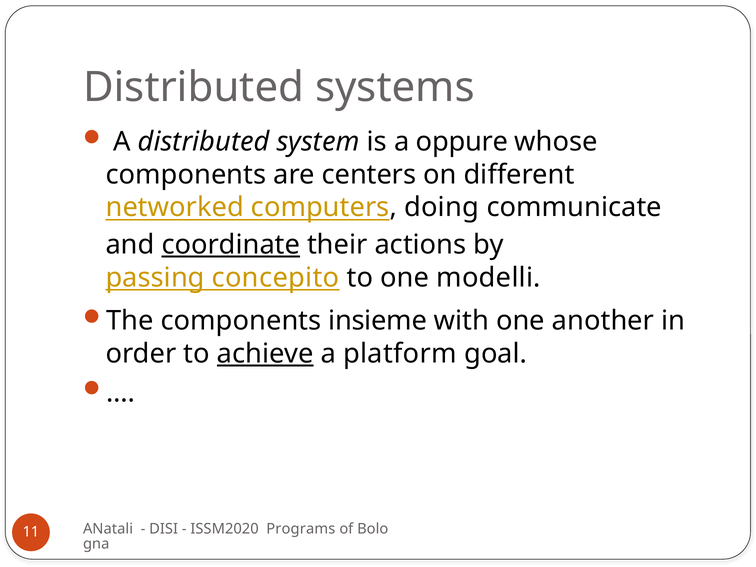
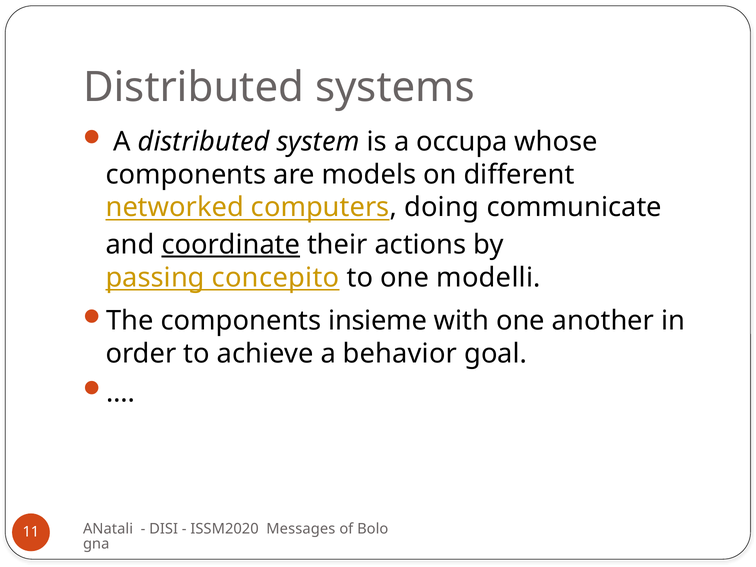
oppure: oppure -> occupa
centers: centers -> models
achieve underline: present -> none
platform: platform -> behavior
Programs: Programs -> Messages
